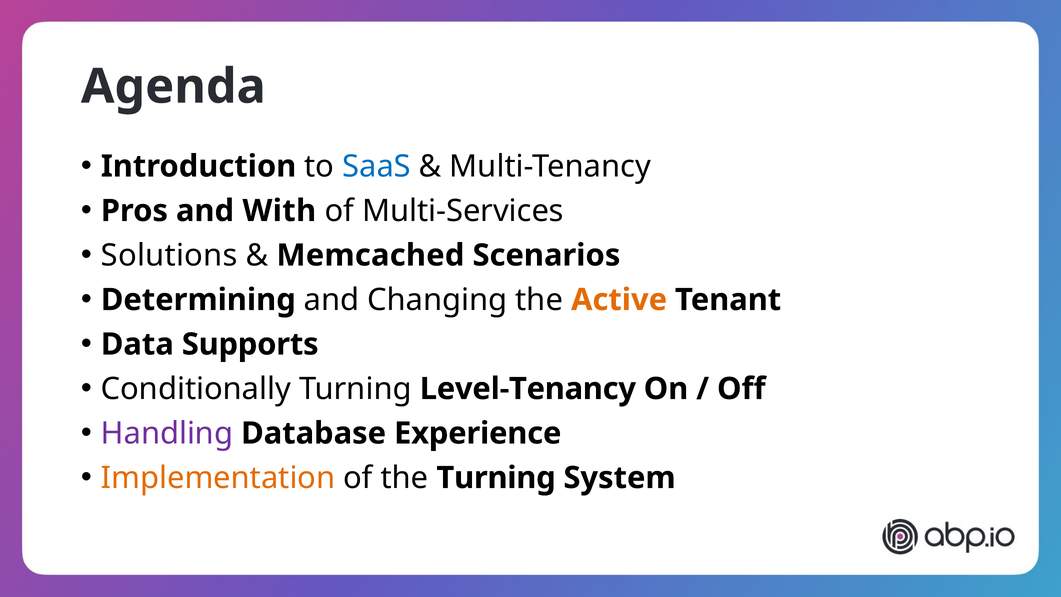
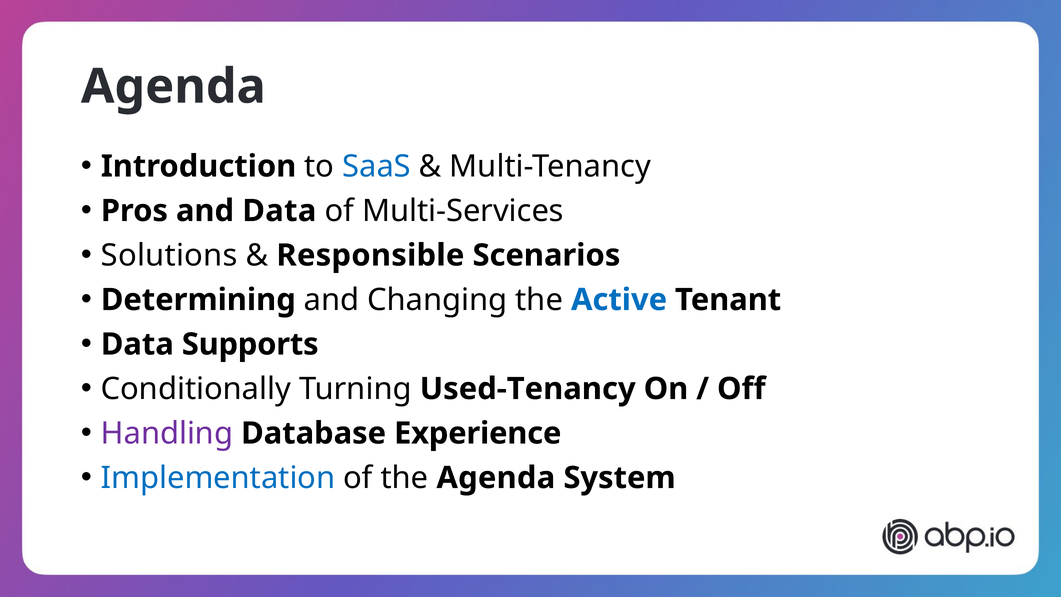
and With: With -> Data
Memcached: Memcached -> Responsible
Active colour: orange -> blue
Level-Tenancy: Level-Tenancy -> Used-Tenancy
Implementation colour: orange -> blue
the Turning: Turning -> Agenda
